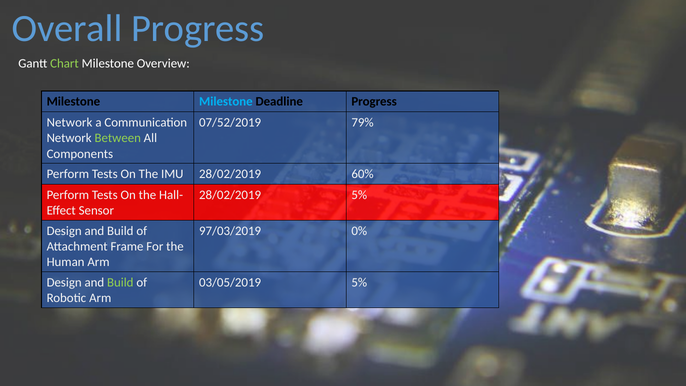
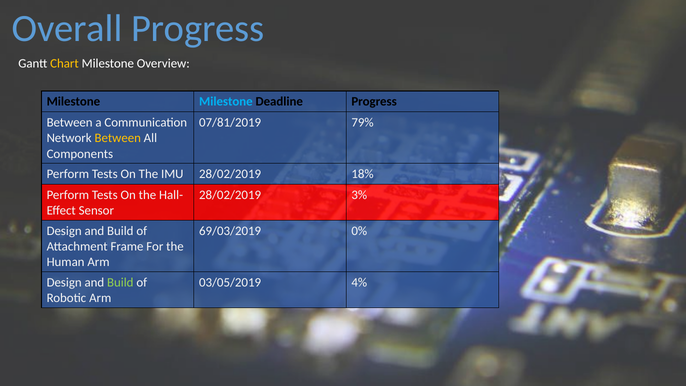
Chart colour: light green -> yellow
Network at (70, 122): Network -> Between
07/52/2019: 07/52/2019 -> 07/81/2019
Between at (118, 138) colour: light green -> yellow
60%: 60% -> 18%
28/02/2019 5%: 5% -> 3%
97/03/2019: 97/03/2019 -> 69/03/2019
03/05/2019 5%: 5% -> 4%
